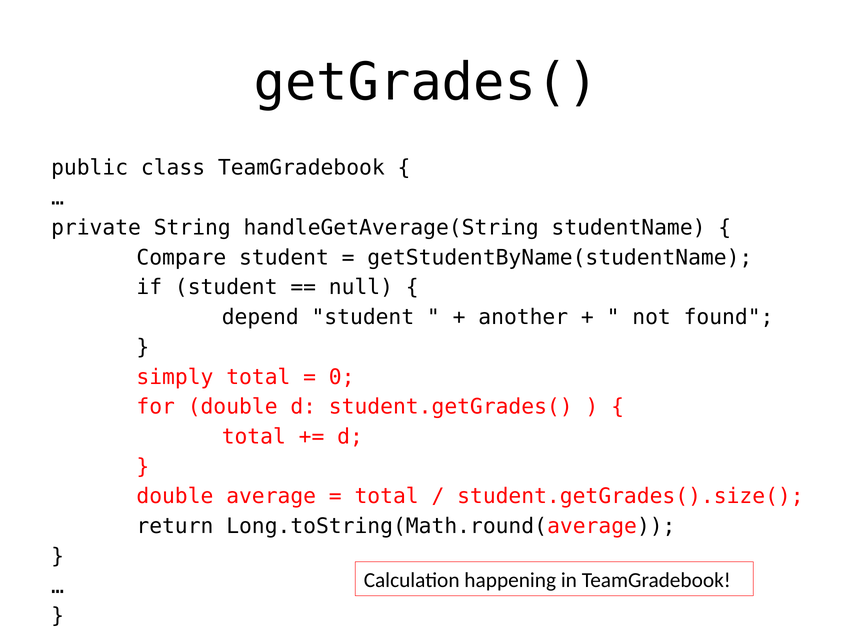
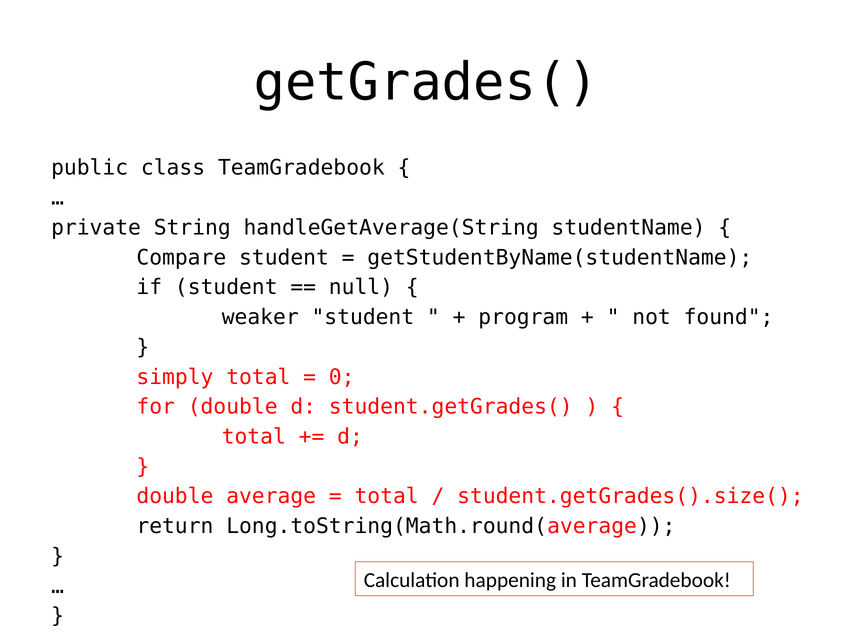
depend: depend -> weaker
another: another -> program
